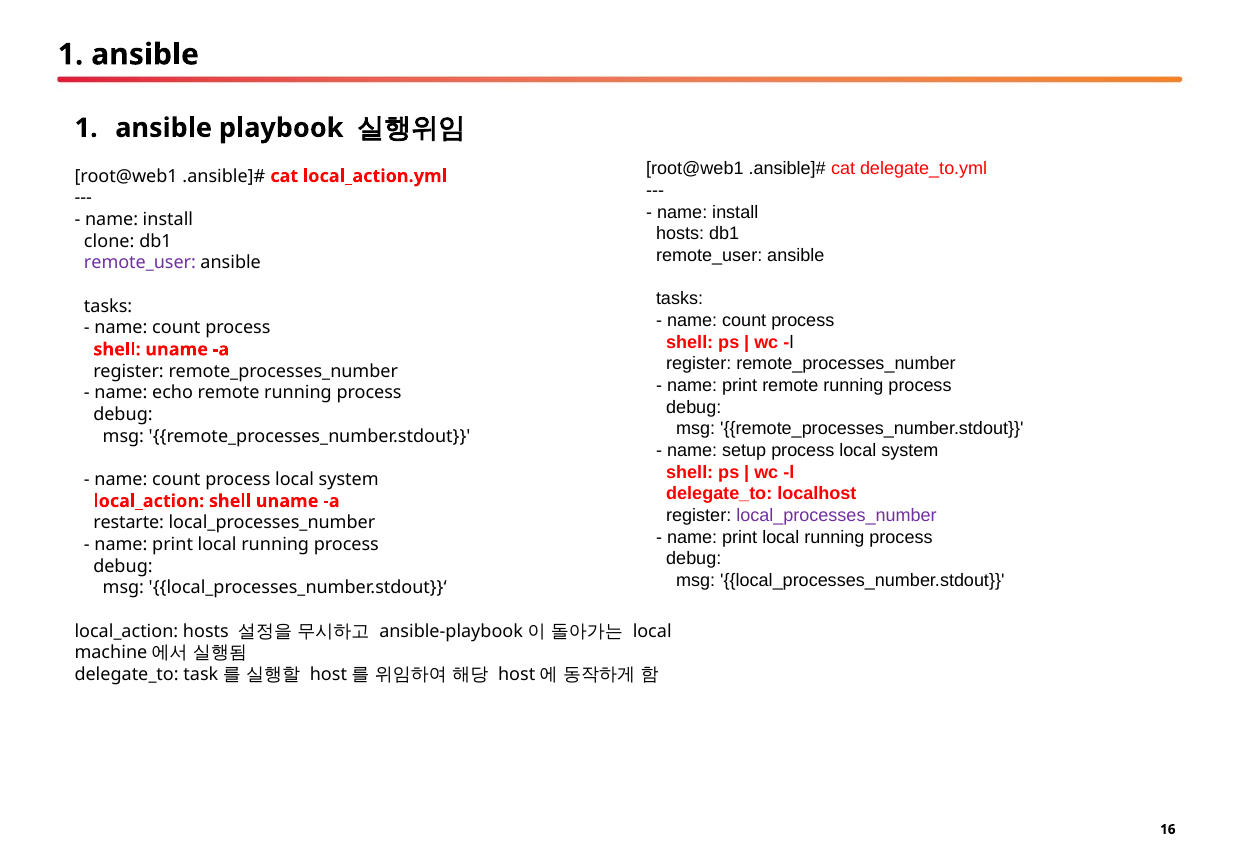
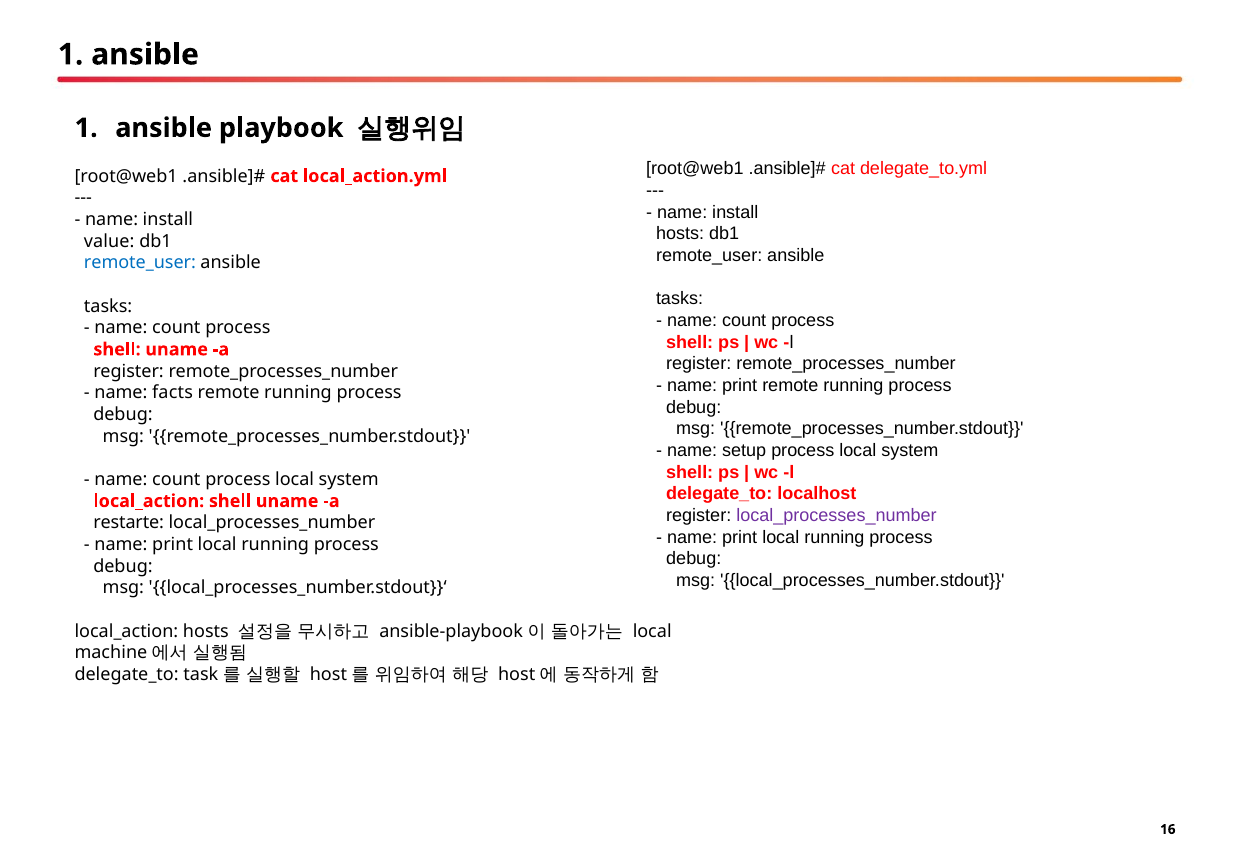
clone: clone -> value
remote_user at (140, 263) colour: purple -> blue
echo: echo -> facts
